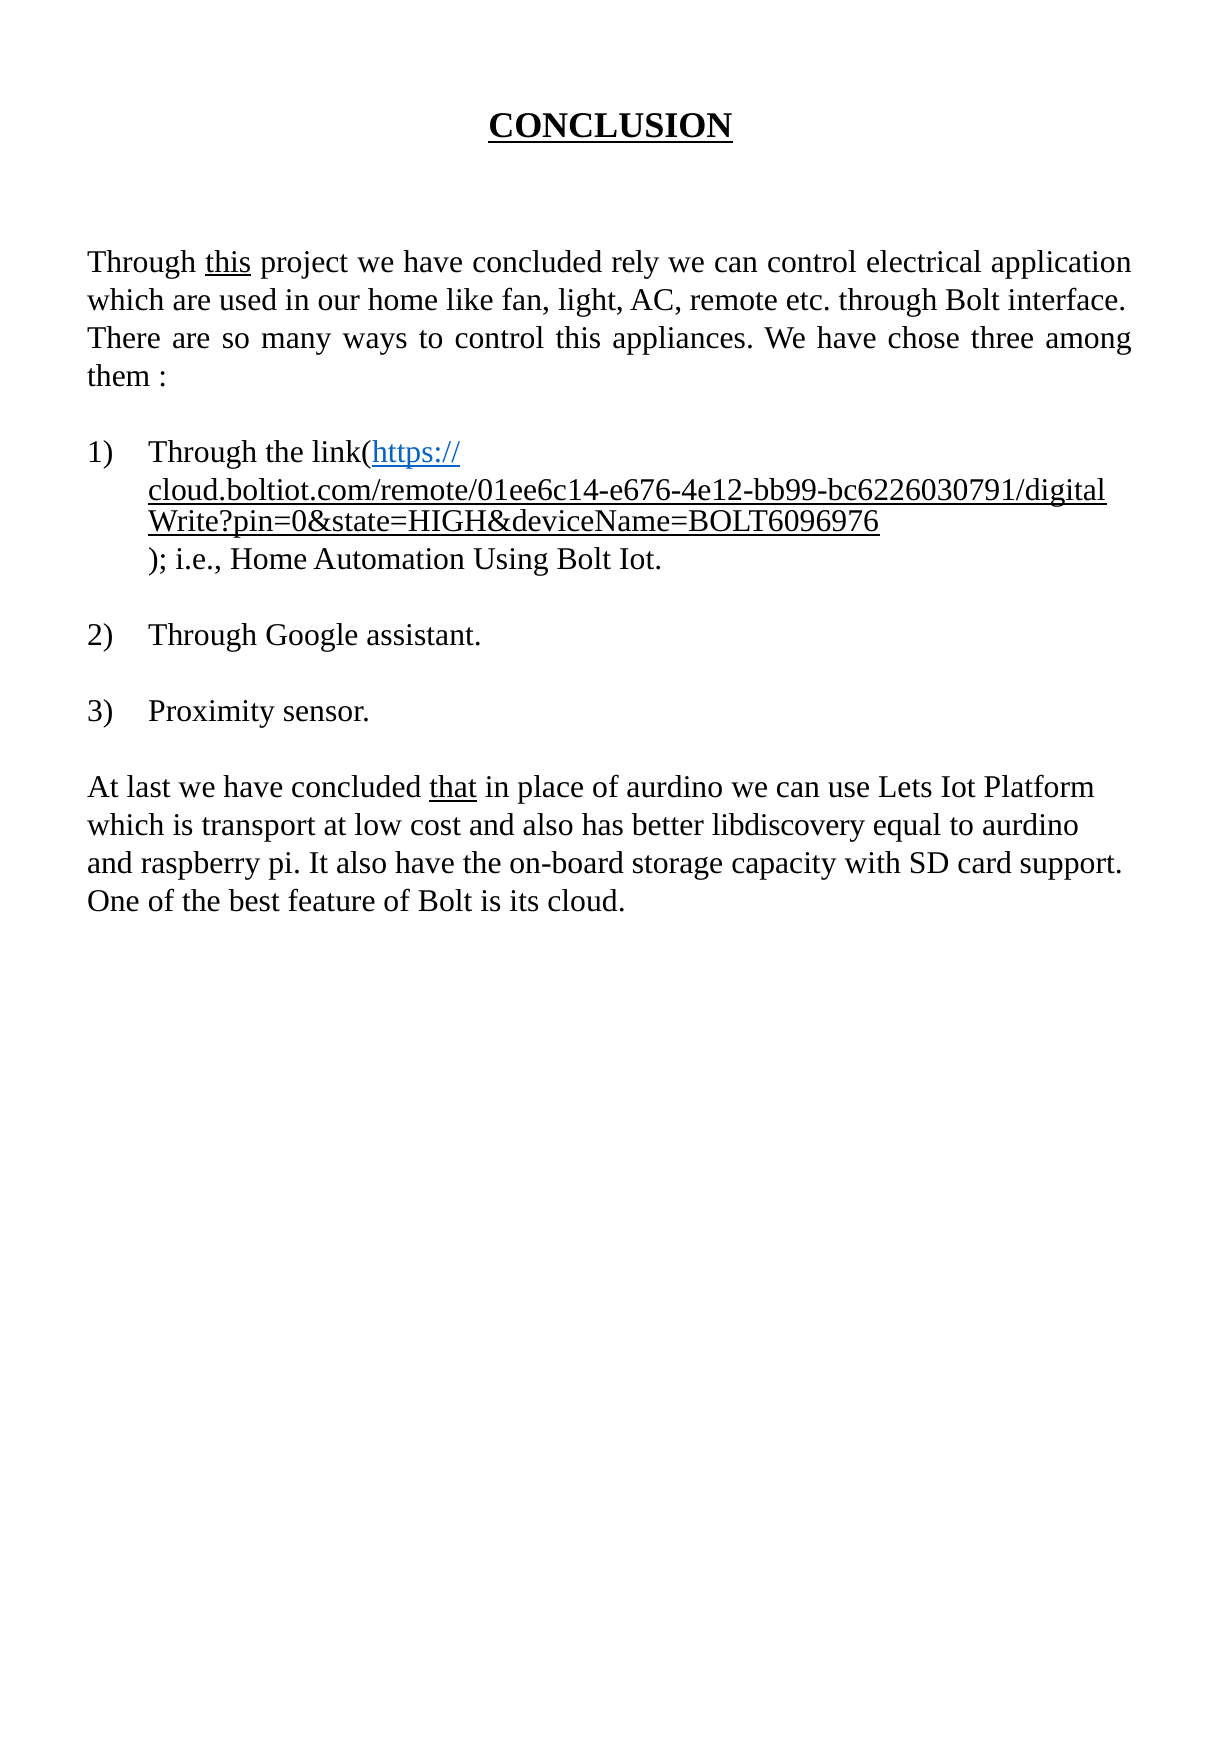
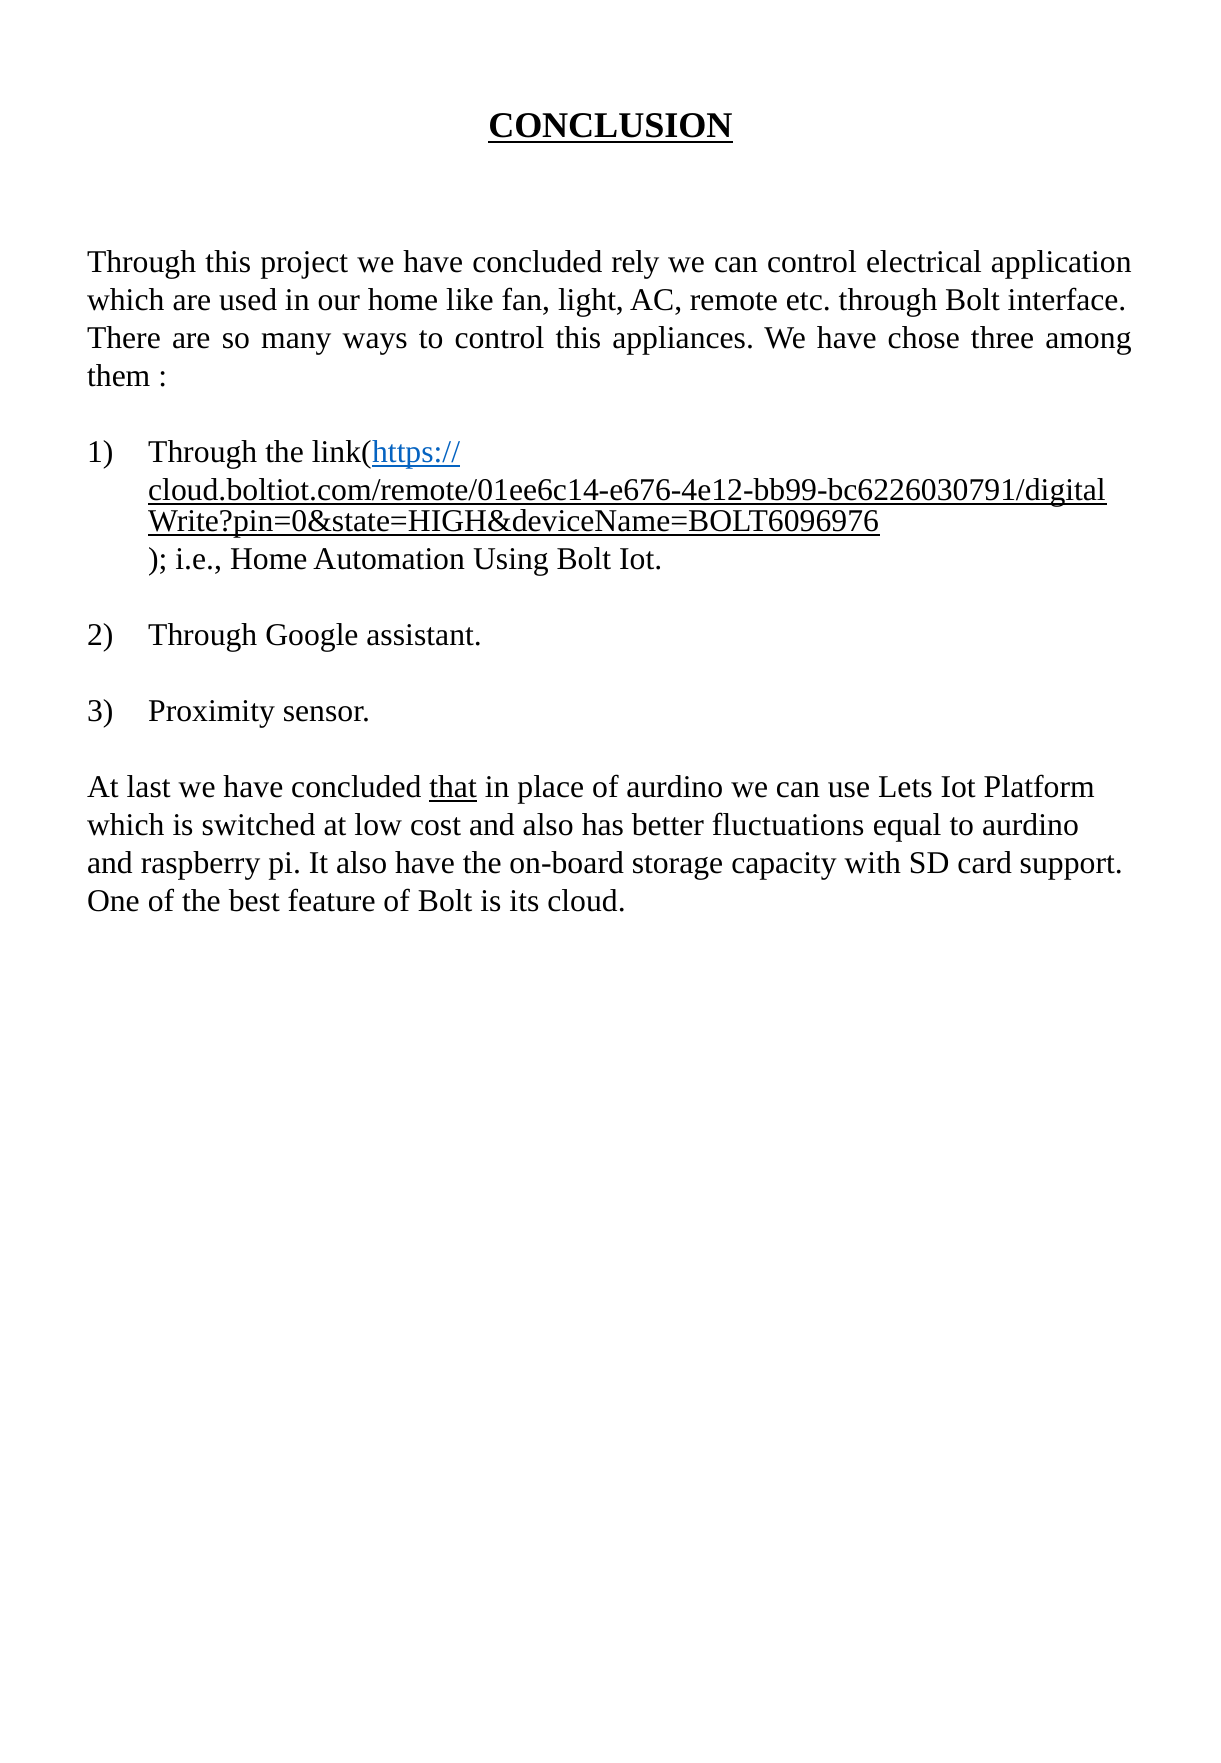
this at (228, 262) underline: present -> none
transport: transport -> switched
libdiscovery: libdiscovery -> fluctuations
